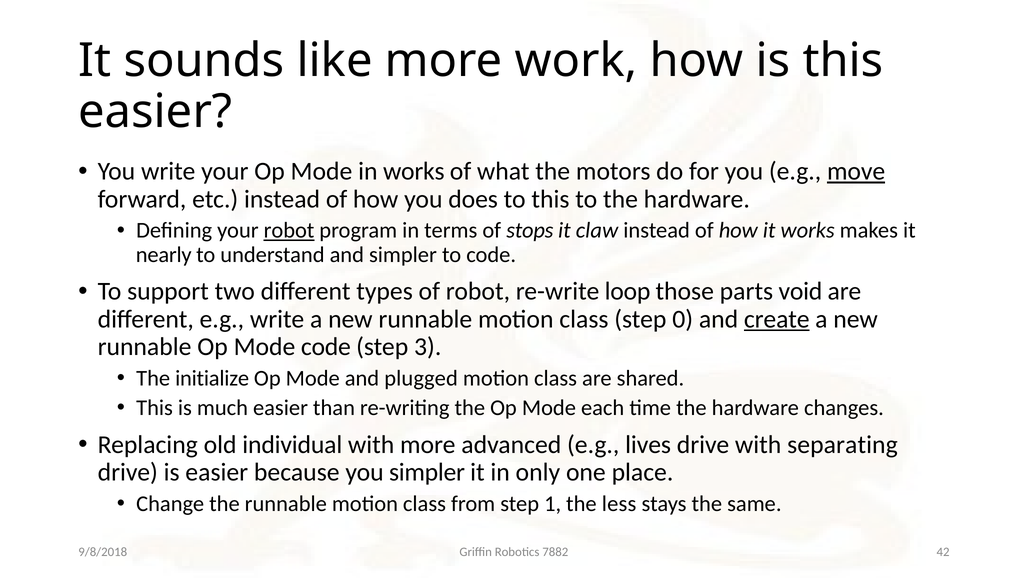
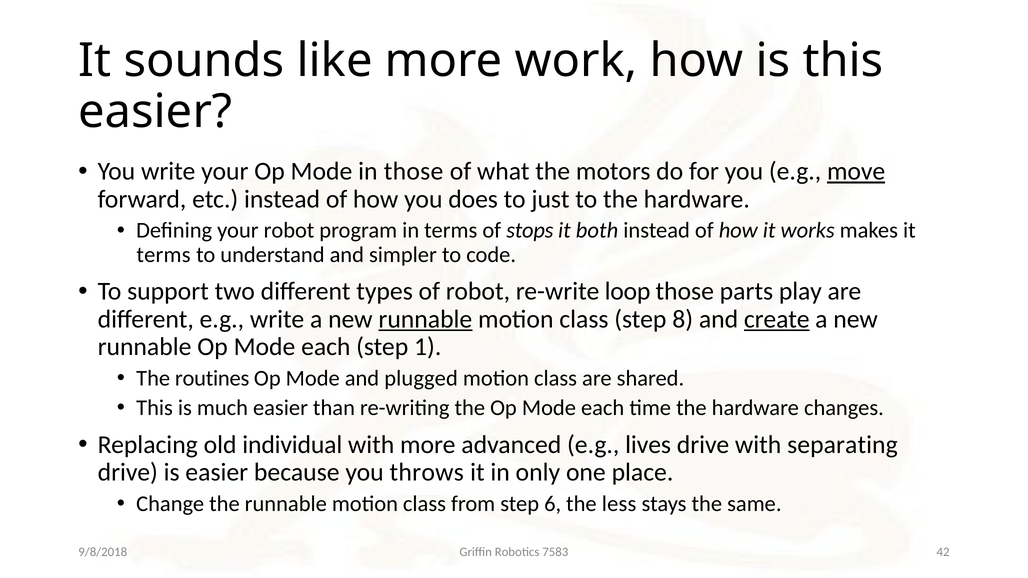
in works: works -> those
to this: this -> just
robot at (289, 231) underline: present -> none
claw: claw -> both
nearly at (164, 255): nearly -> terms
void: void -> play
runnable at (425, 319) underline: none -> present
0: 0 -> 8
runnable Op Mode code: code -> each
3: 3 -> 1
initialize: initialize -> routines
you simpler: simpler -> throws
1: 1 -> 6
7882: 7882 -> 7583
